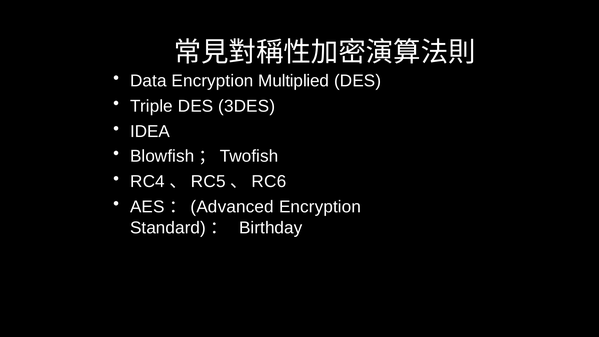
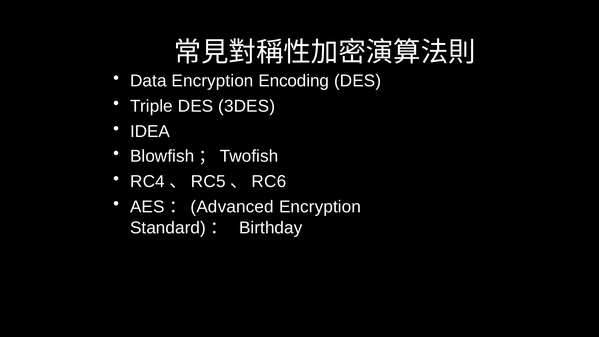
Multiplied: Multiplied -> Encoding
